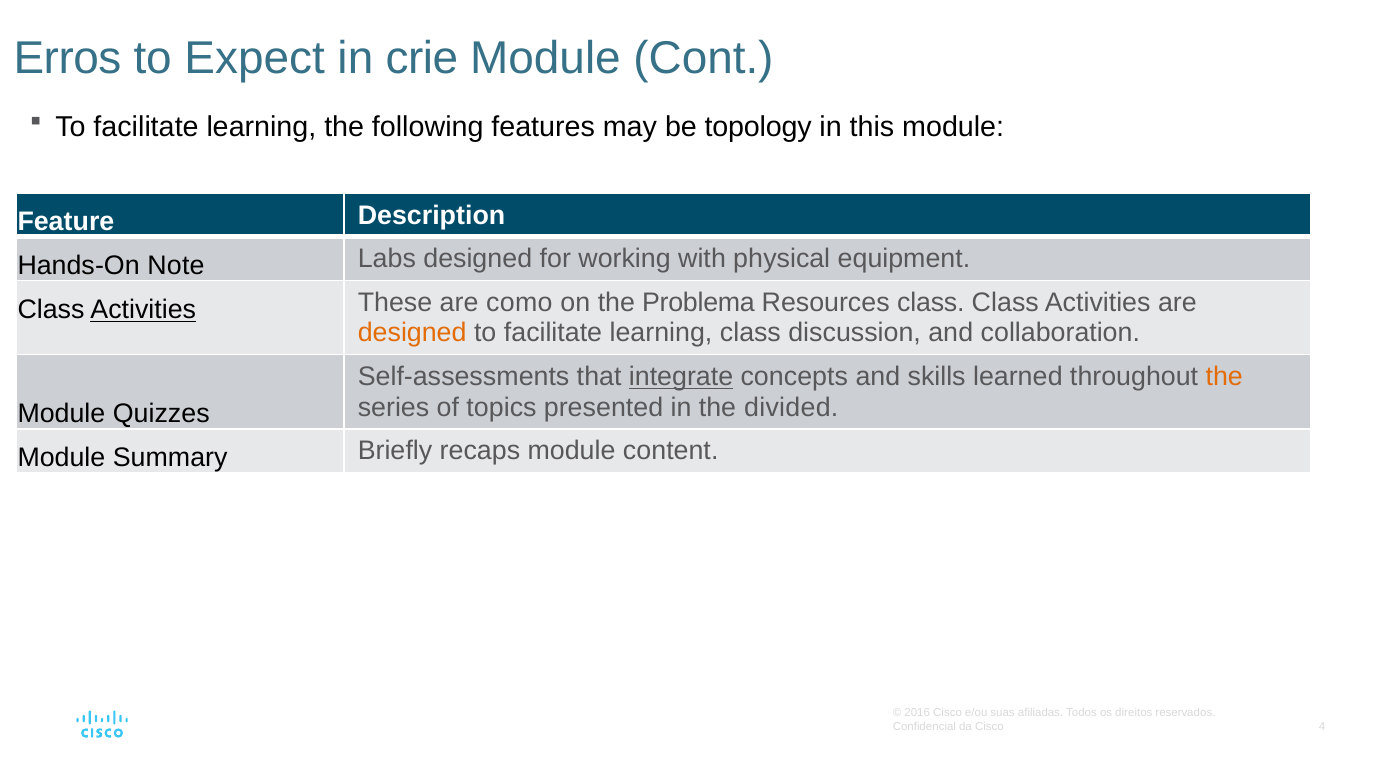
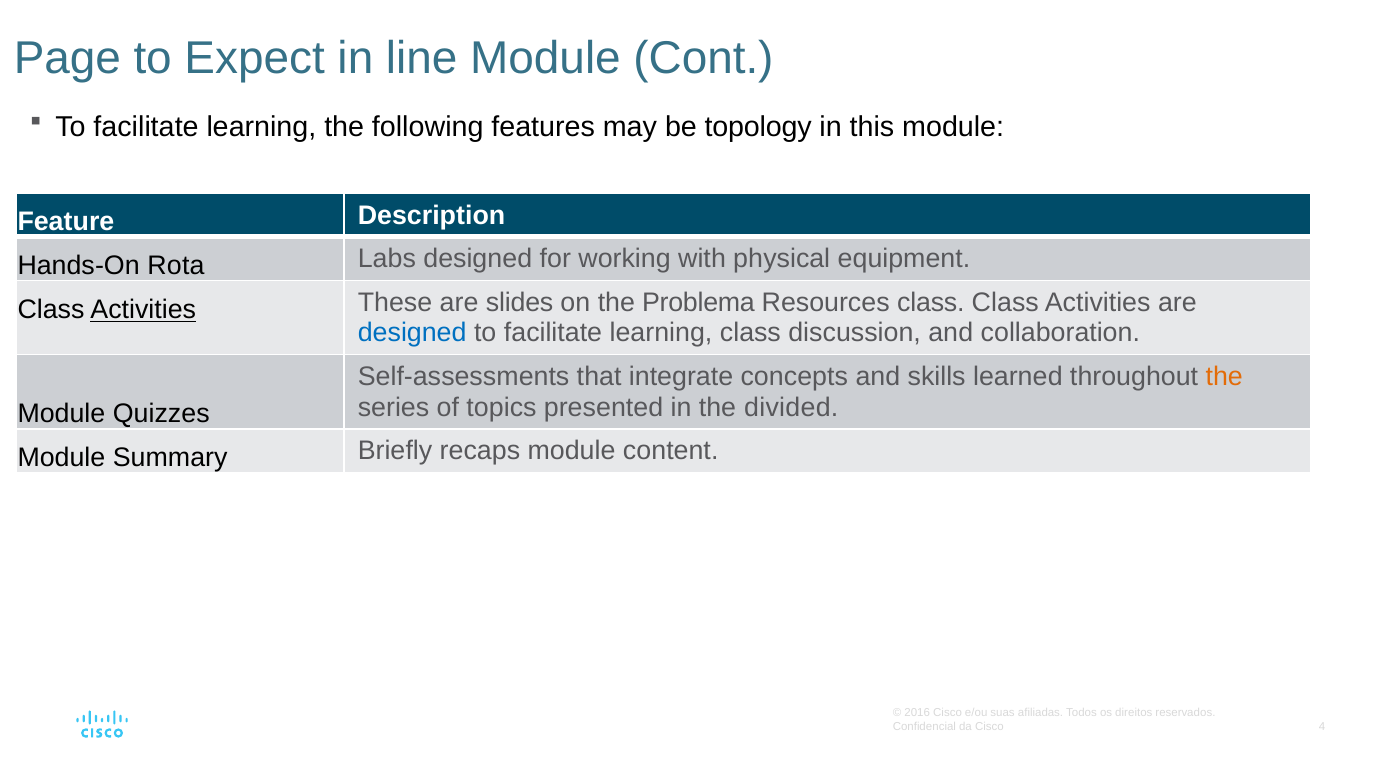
Erros: Erros -> Page
crie: crie -> line
Note: Note -> Rota
como: como -> slides
designed at (412, 333) colour: orange -> blue
integrate underline: present -> none
